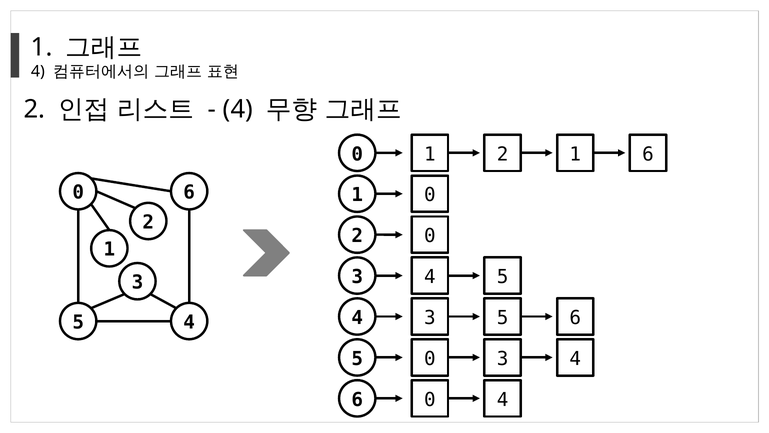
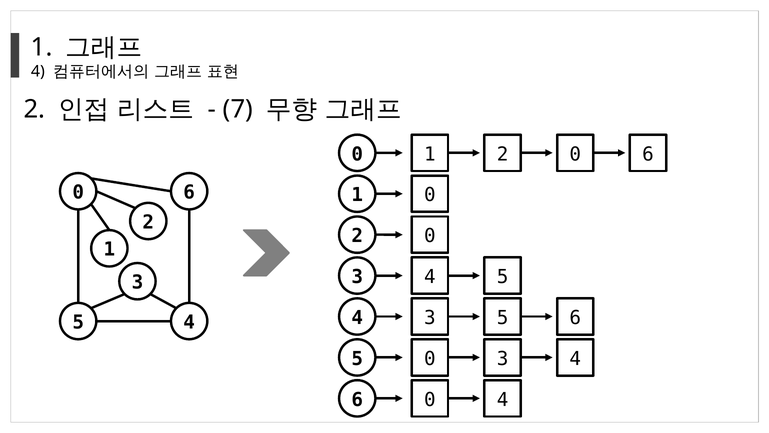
4 at (238, 109): 4 -> 7
2 1: 1 -> 0
